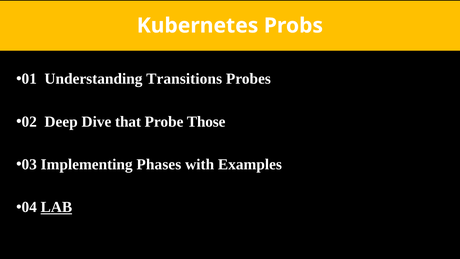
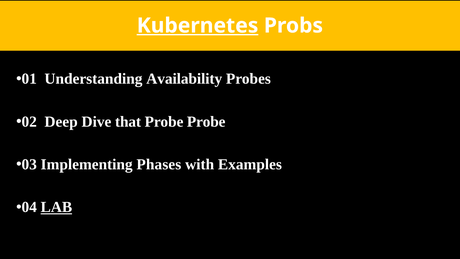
Kubernetes underline: none -> present
Transitions: Transitions -> Availability
Probe Those: Those -> Probe
